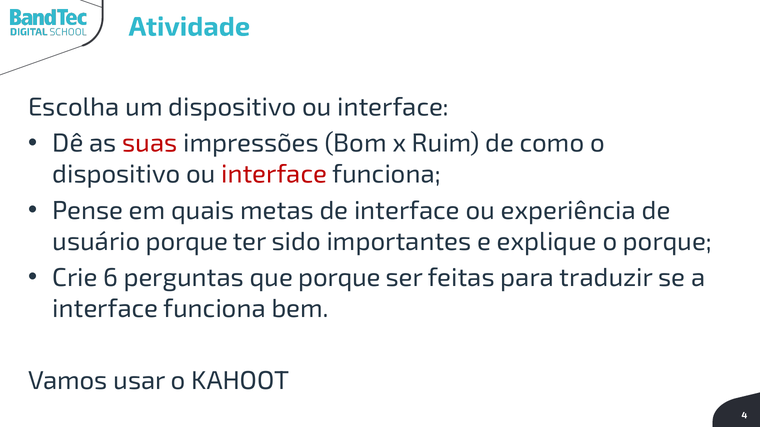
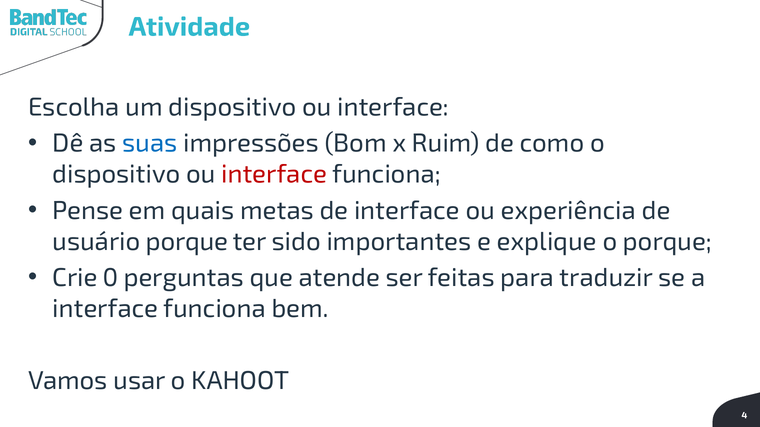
suas colour: red -> blue
6: 6 -> 0
que porque: porque -> atende
